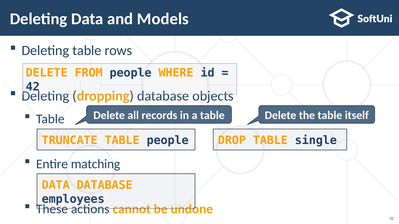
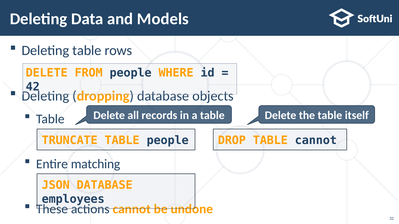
TABLE single: single -> cannot
DATA at (56, 185): DATA -> JSON
